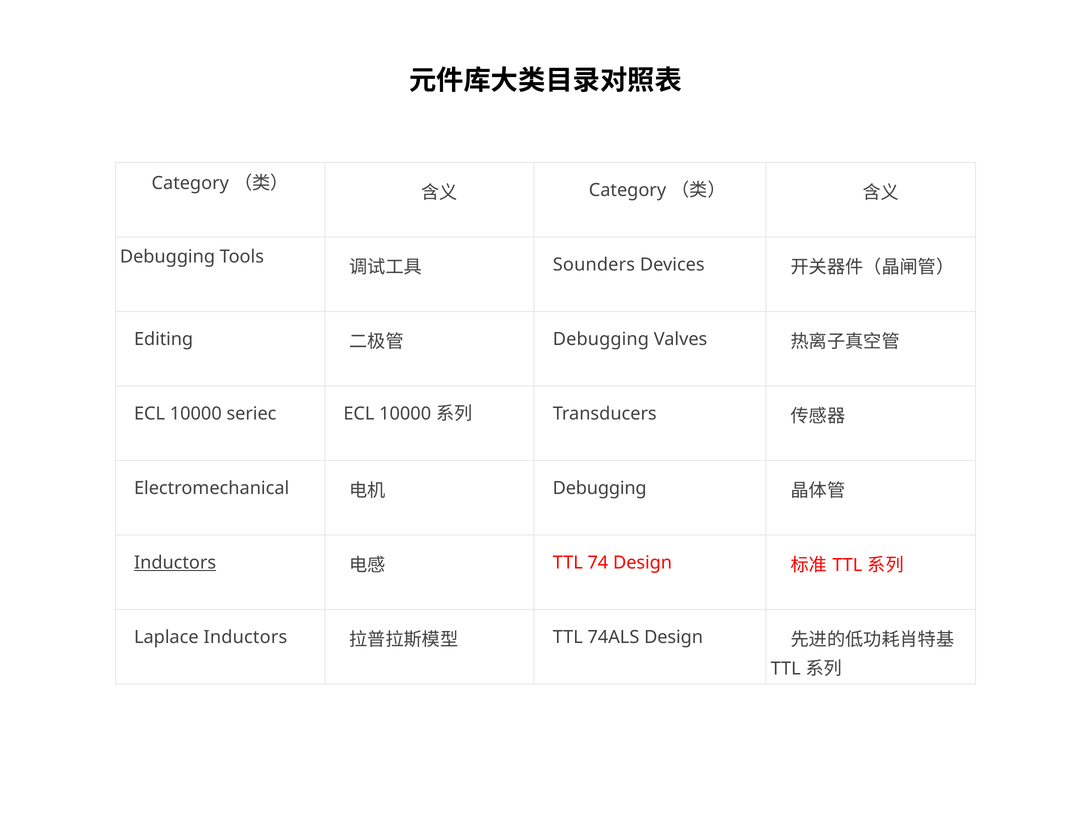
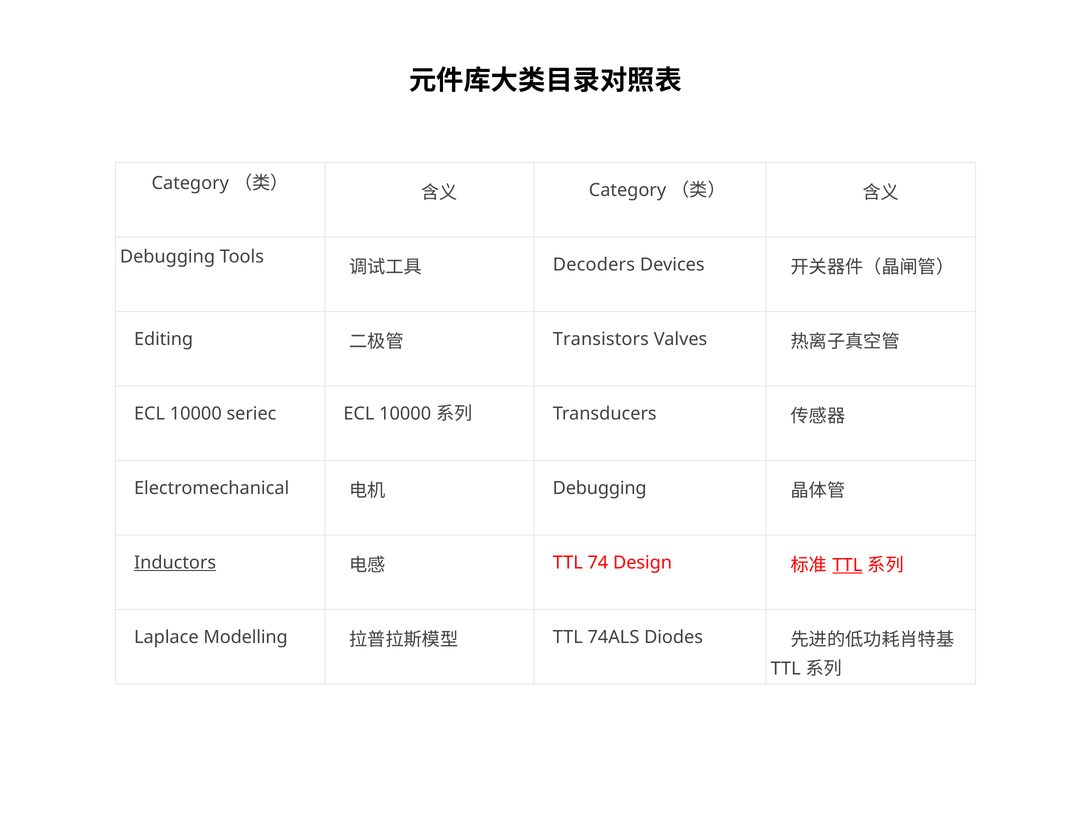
Sounders: Sounders -> Decoders
Debugging at (601, 339): Debugging -> Transistors
TTL at (847, 565) underline: none -> present
Laplace Inductors: Inductors -> Modelling
74ALS Design: Design -> Diodes
